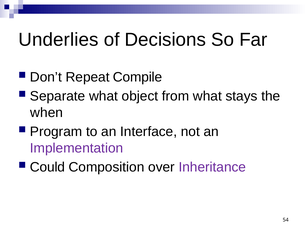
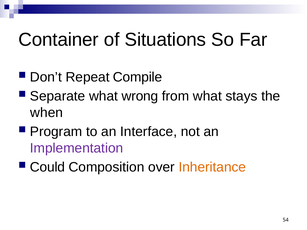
Underlies: Underlies -> Container
Decisions: Decisions -> Situations
object: object -> wrong
Inheritance colour: purple -> orange
